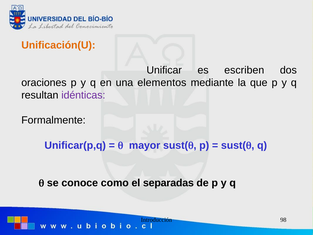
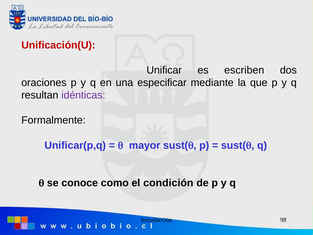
Unificación(U colour: orange -> red
elementos: elementos -> especificar
separadas: separadas -> condición
